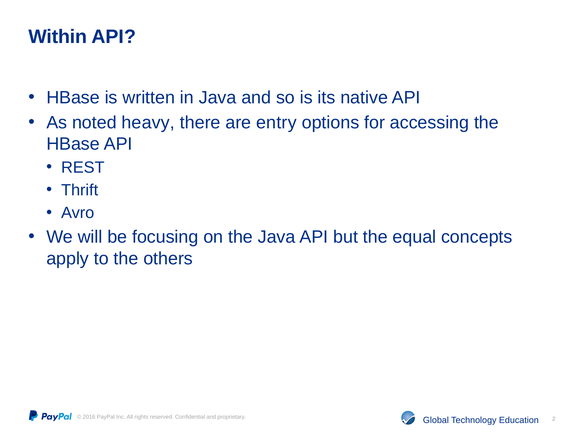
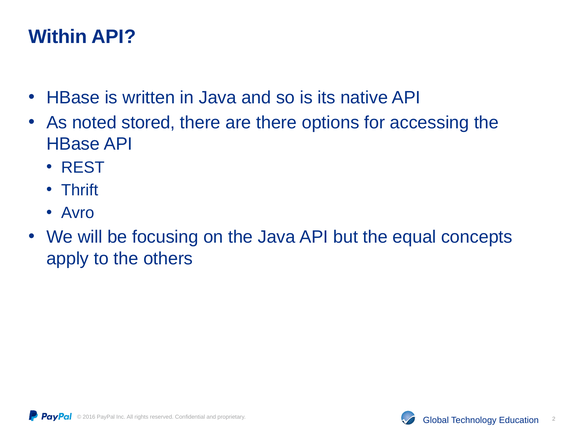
heavy: heavy -> stored
are entry: entry -> there
